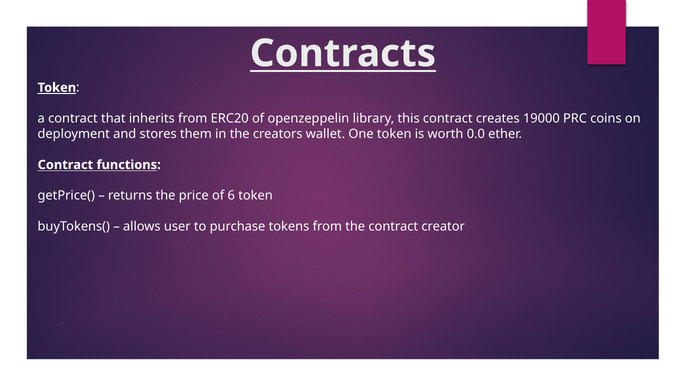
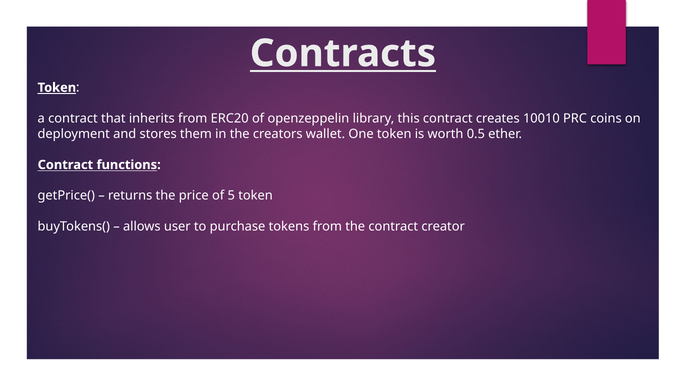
19000: 19000 -> 10010
0.0: 0.0 -> 0.5
6: 6 -> 5
